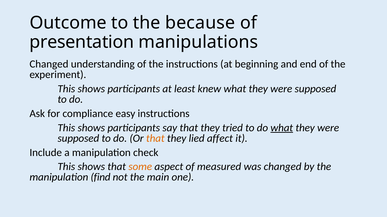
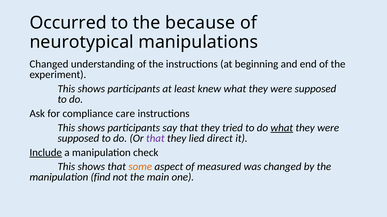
Outcome: Outcome -> Occurred
presentation: presentation -> neurotypical
easy: easy -> care
that at (155, 139) colour: orange -> purple
affect: affect -> direct
Include underline: none -> present
